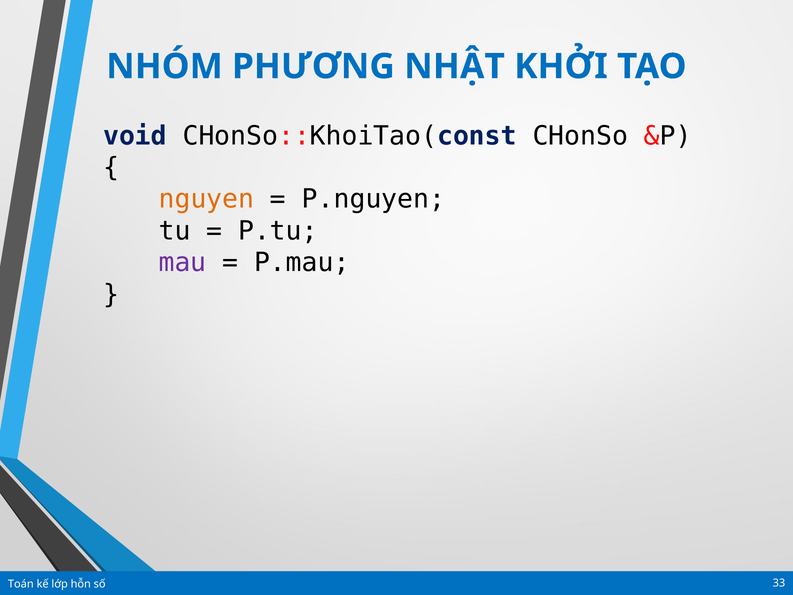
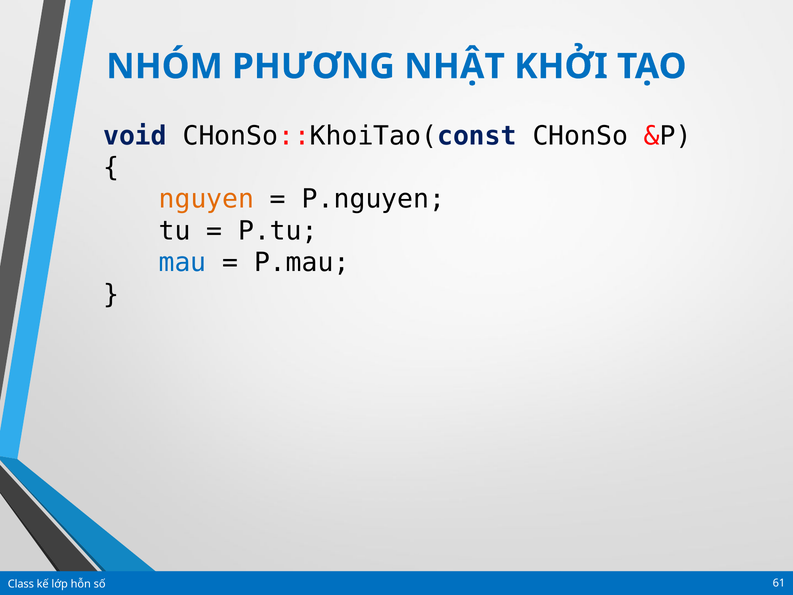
mau colour: purple -> blue
Toán: Toán -> Class
33: 33 -> 61
